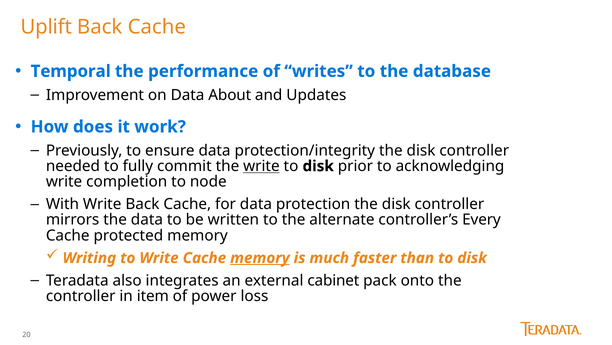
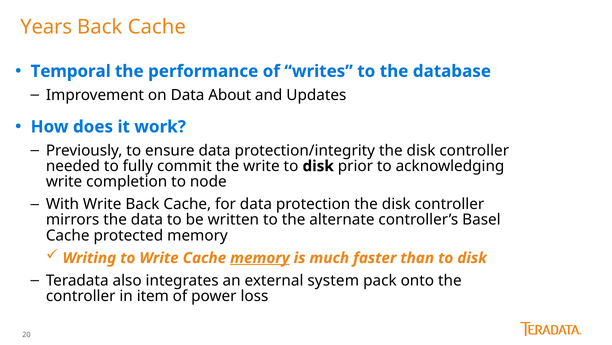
Uplift: Uplift -> Years
write at (261, 166) underline: present -> none
Every: Every -> Basel
cabinet: cabinet -> system
